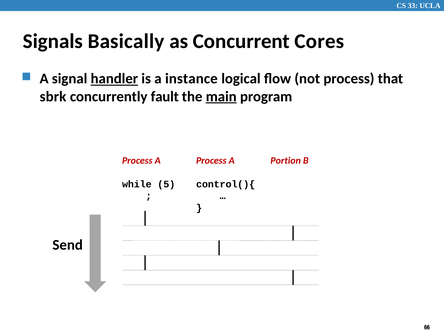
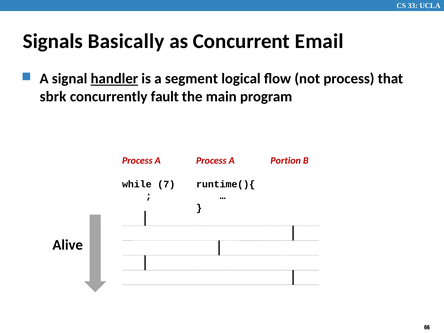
Cores: Cores -> Email
instance: instance -> segment
main underline: present -> none
5: 5 -> 7
control(){: control(){ -> runtime(){
Send: Send -> Alive
